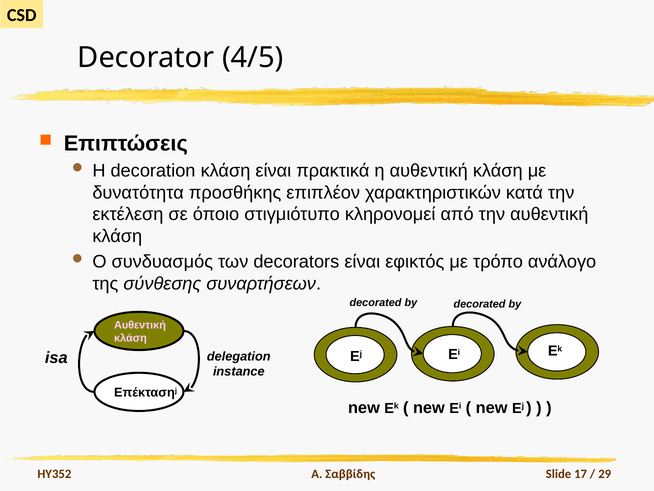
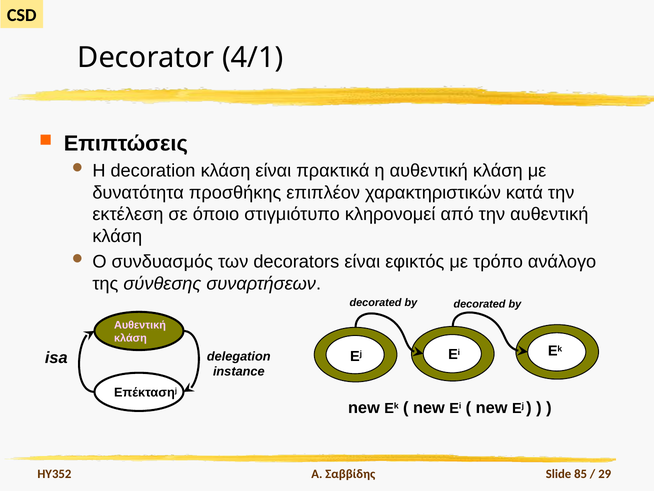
4/5: 4/5 -> 4/1
17: 17 -> 85
